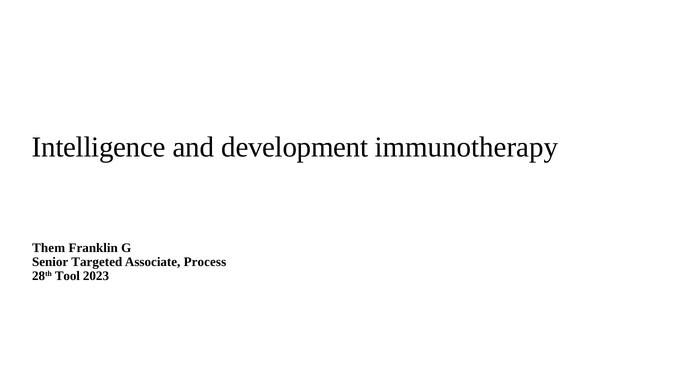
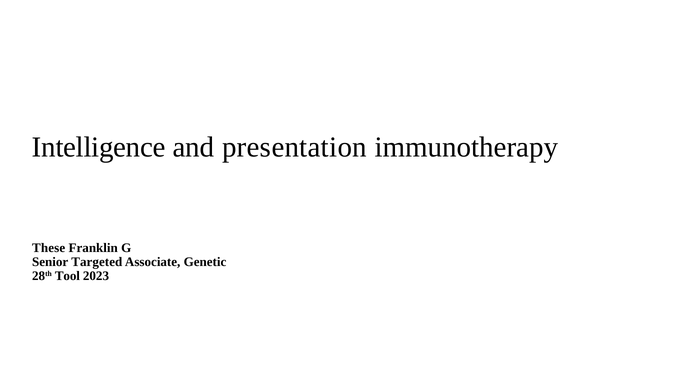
development: development -> presentation
Them: Them -> These
Process: Process -> Genetic
